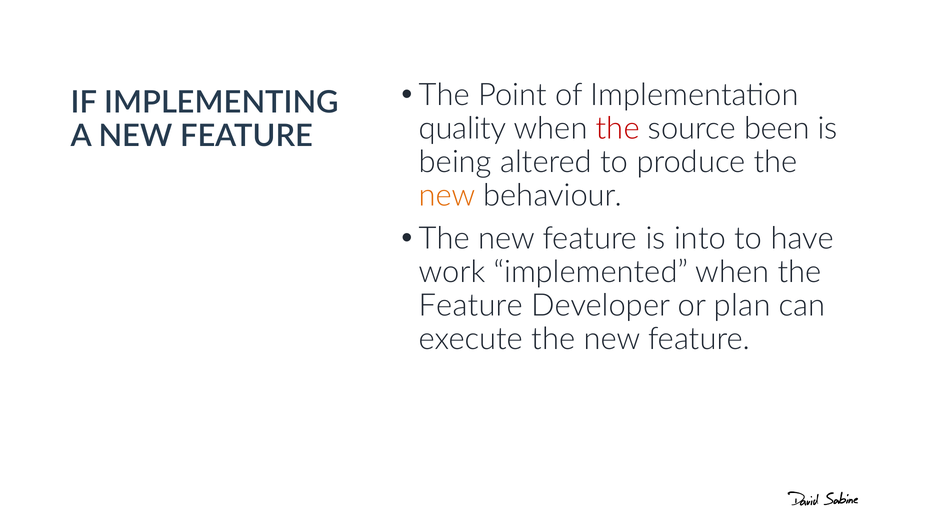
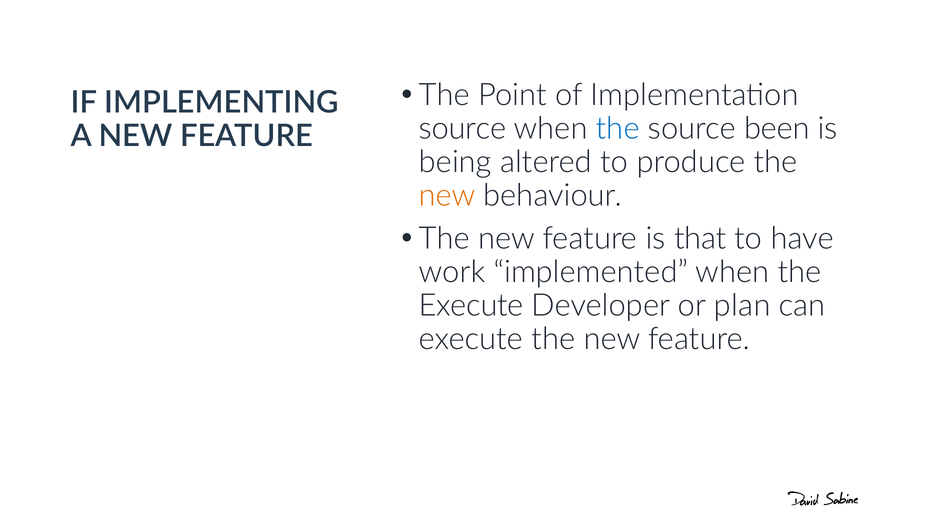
quality at (463, 129): quality -> source
the at (618, 129) colour: red -> blue
into: into -> that
Feature at (471, 305): Feature -> Execute
